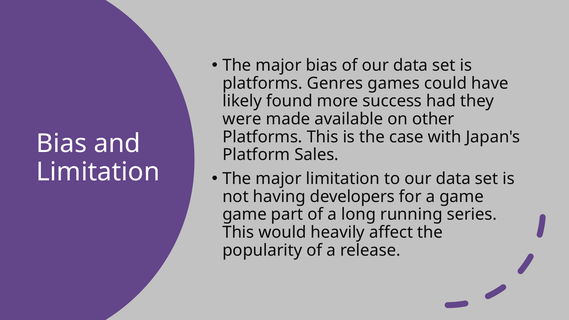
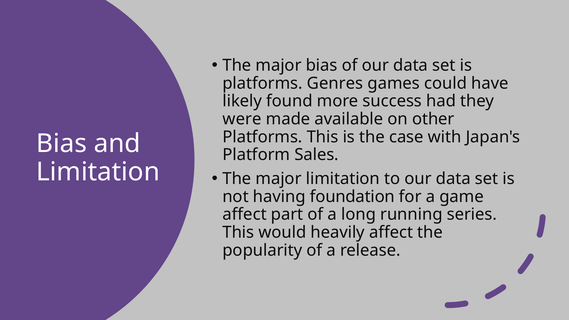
developers: developers -> foundation
game at (245, 214): game -> affect
